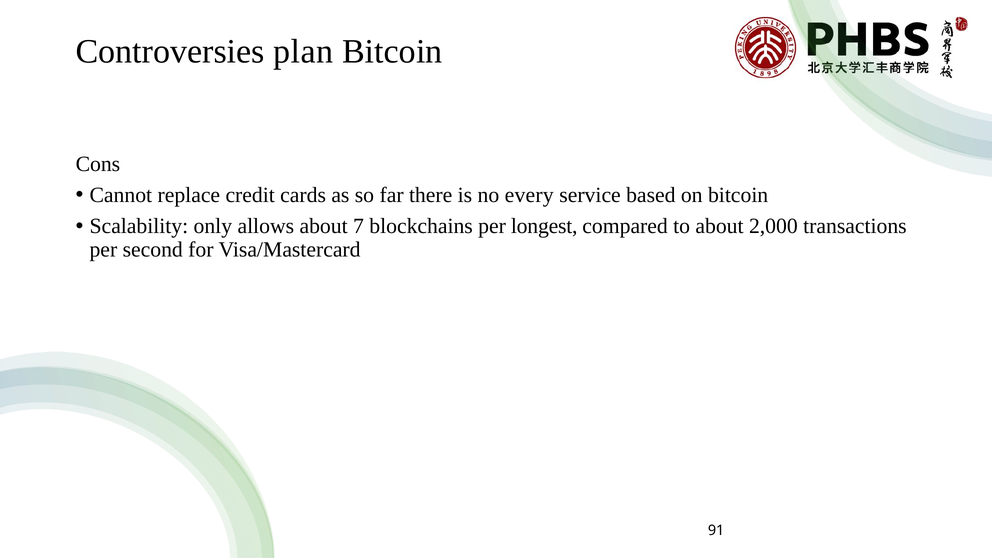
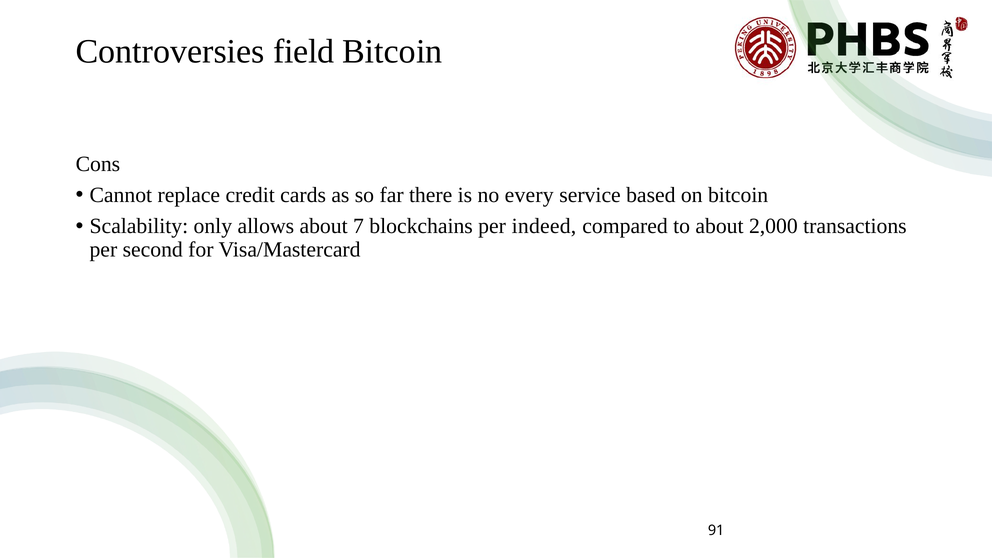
plan: plan -> field
longest: longest -> indeed
